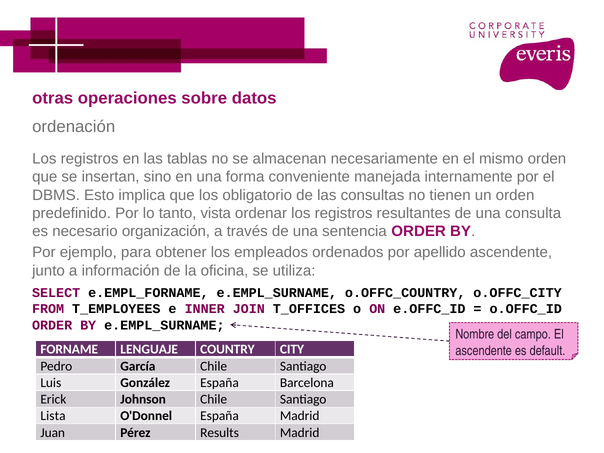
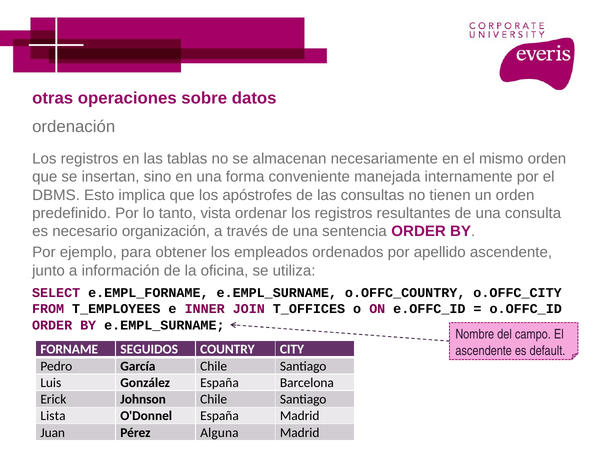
obligatorio: obligatorio -> apóstrofes
LENGUAJE: LENGUAJE -> SEGUIDOS
Results: Results -> Alguna
